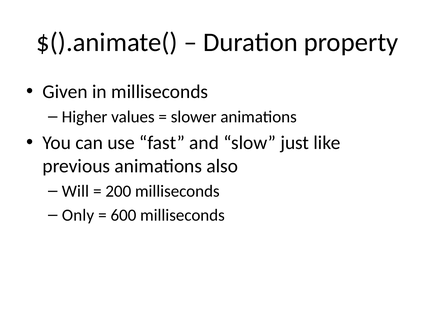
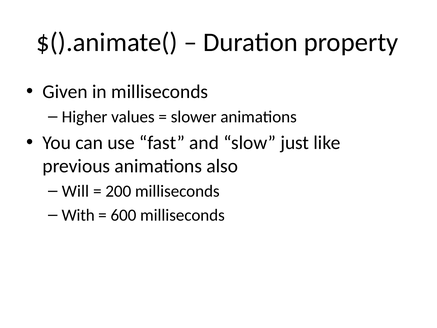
Only: Only -> With
